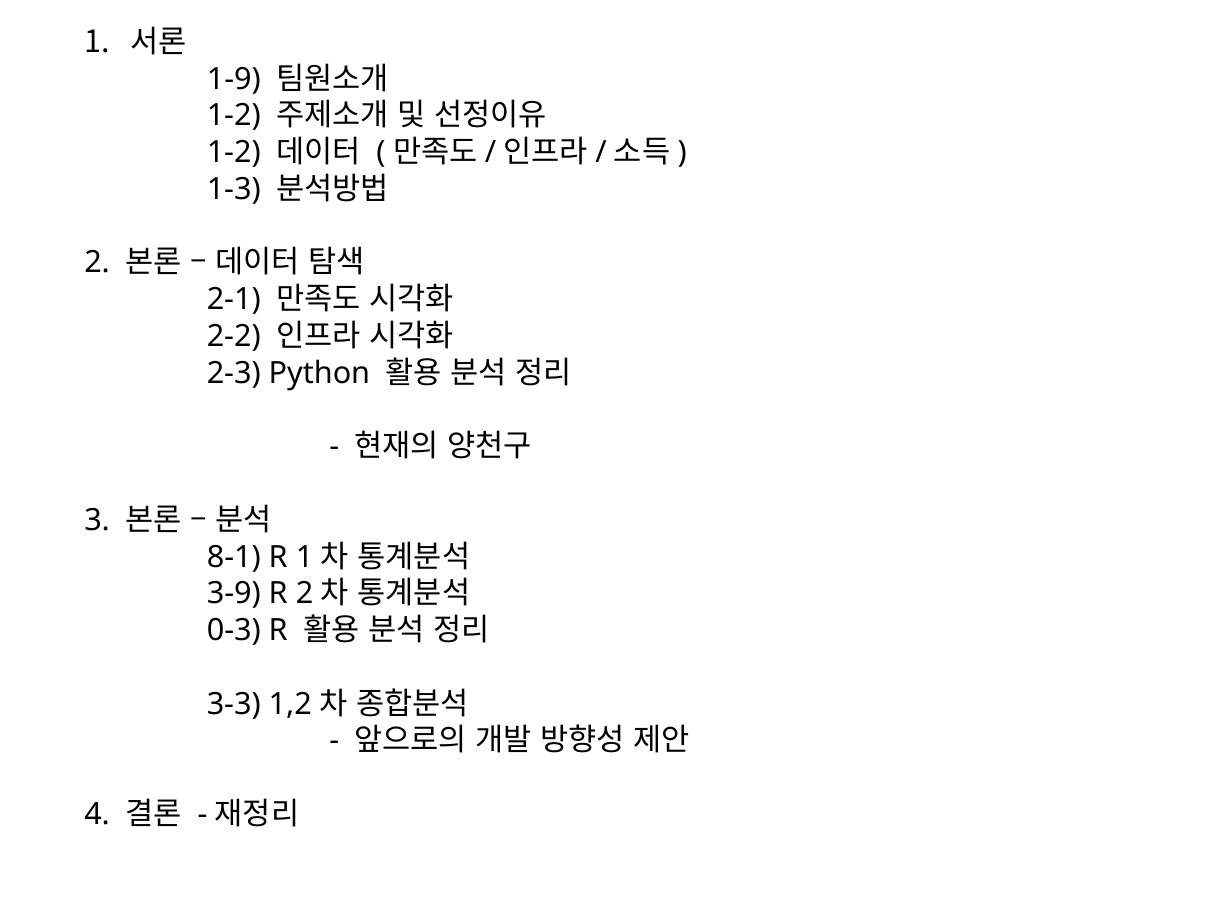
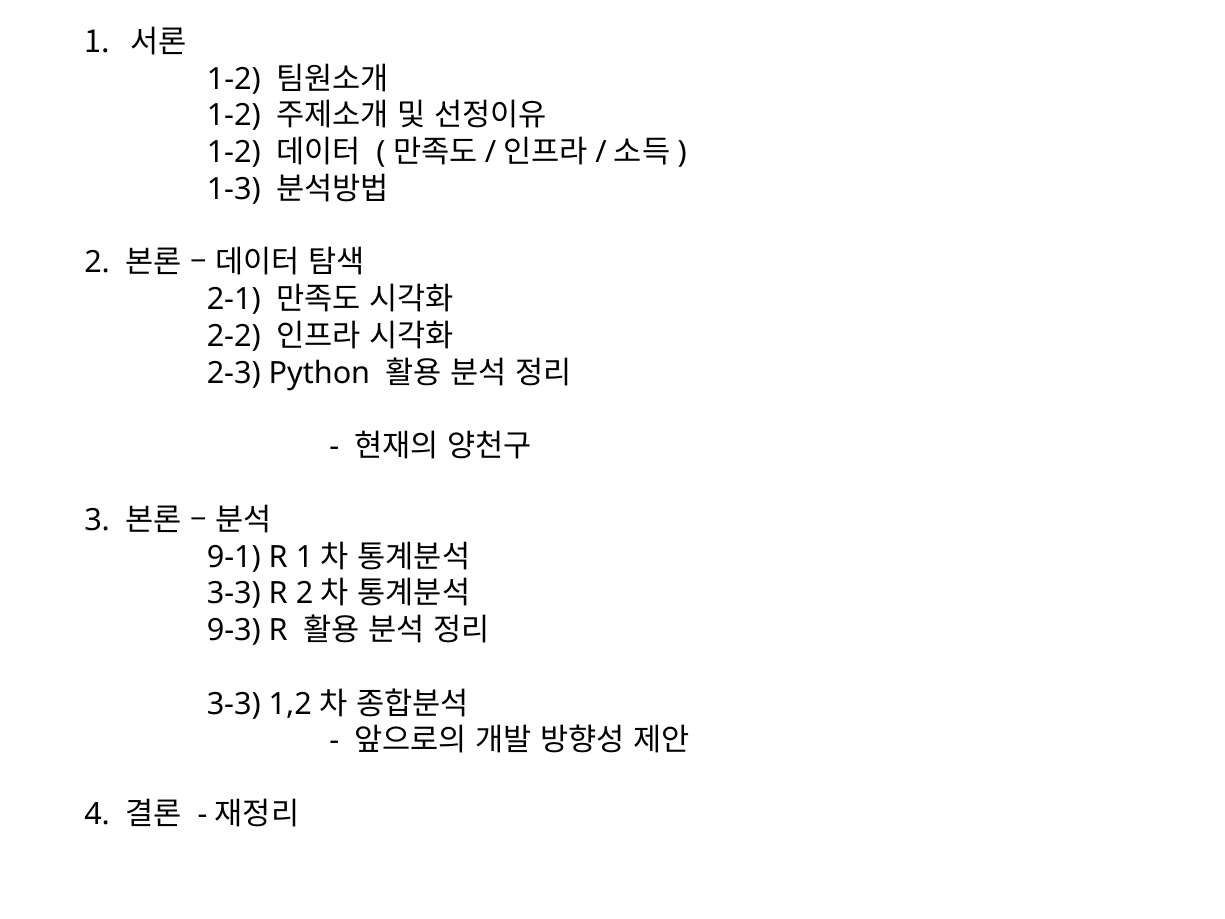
1-9 at (234, 79): 1-9 -> 1-2
8-1: 8-1 -> 9-1
3-9 at (234, 594): 3-9 -> 3-3
0-3: 0-3 -> 9-3
